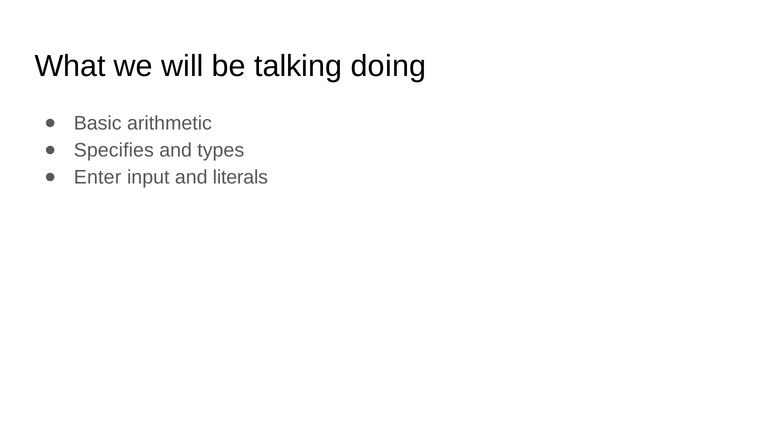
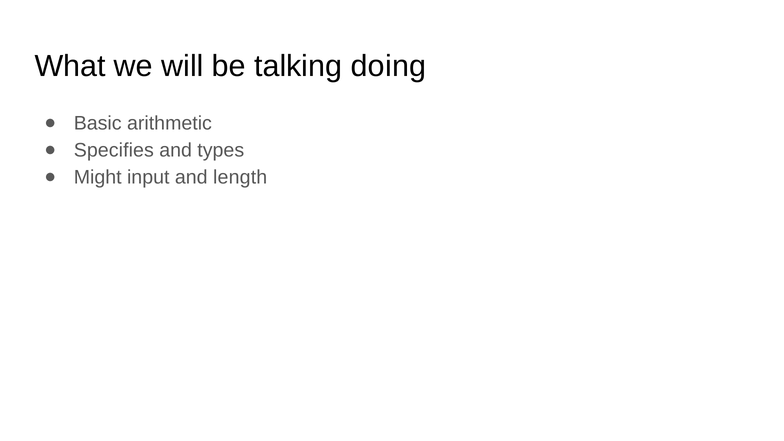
Enter: Enter -> Might
literals: literals -> length
